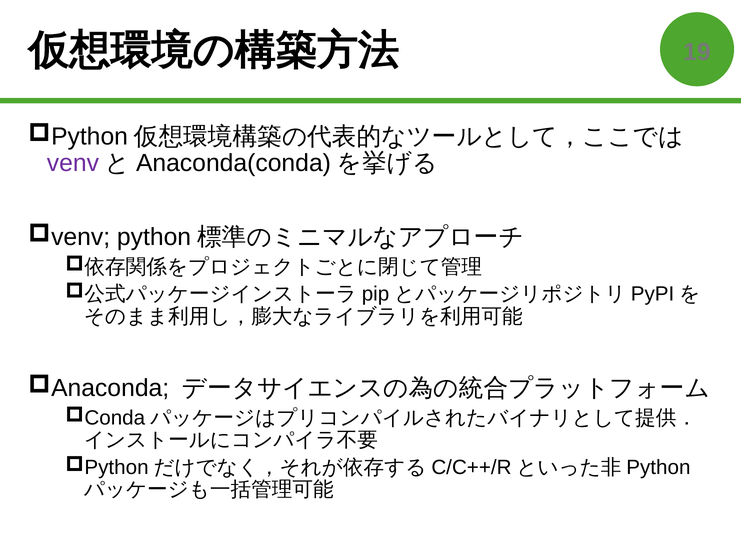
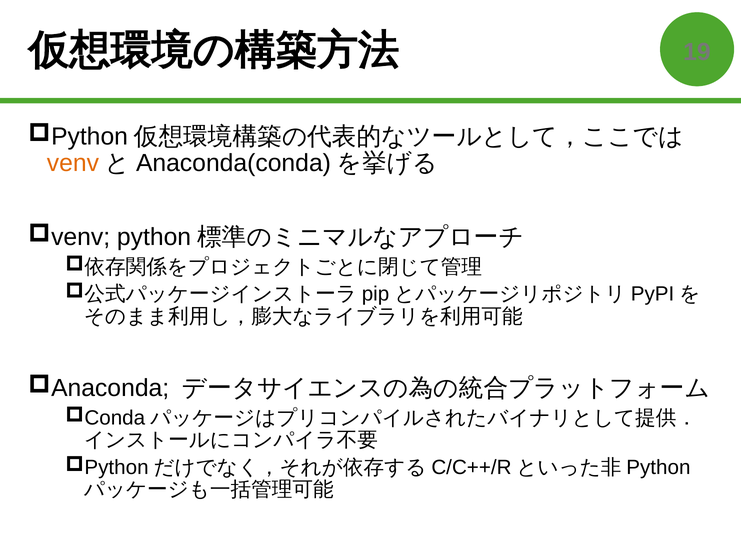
venv colour: purple -> orange
